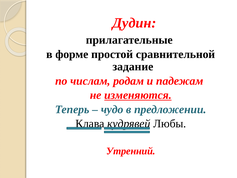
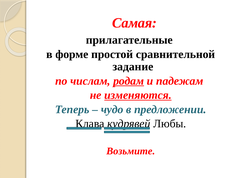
Дудин: Дудин -> Самая
родам underline: none -> present
Утренний: Утренний -> Возьмите
